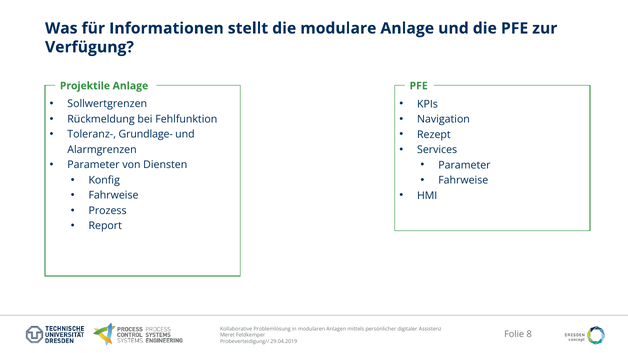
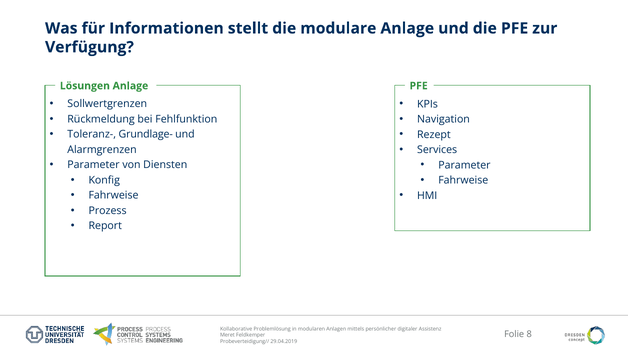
Projektile: Projektile -> Lösungen
